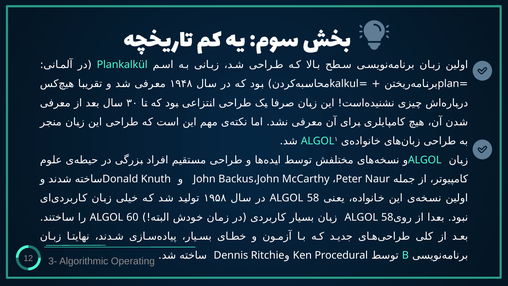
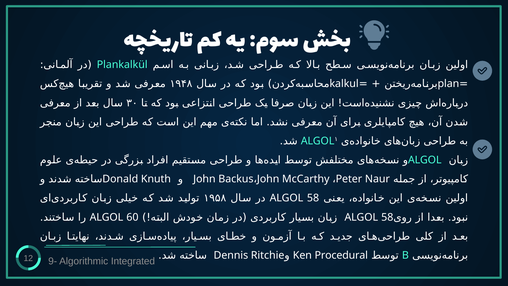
3-: 3- -> 9-
Operating: Operating -> Integrated
